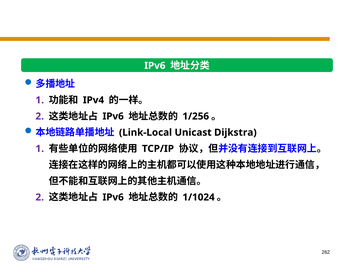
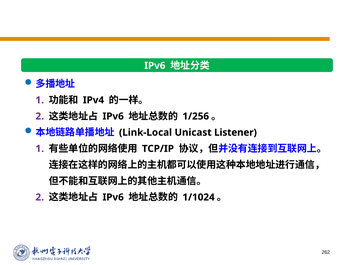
Dijkstra: Dijkstra -> Listener
